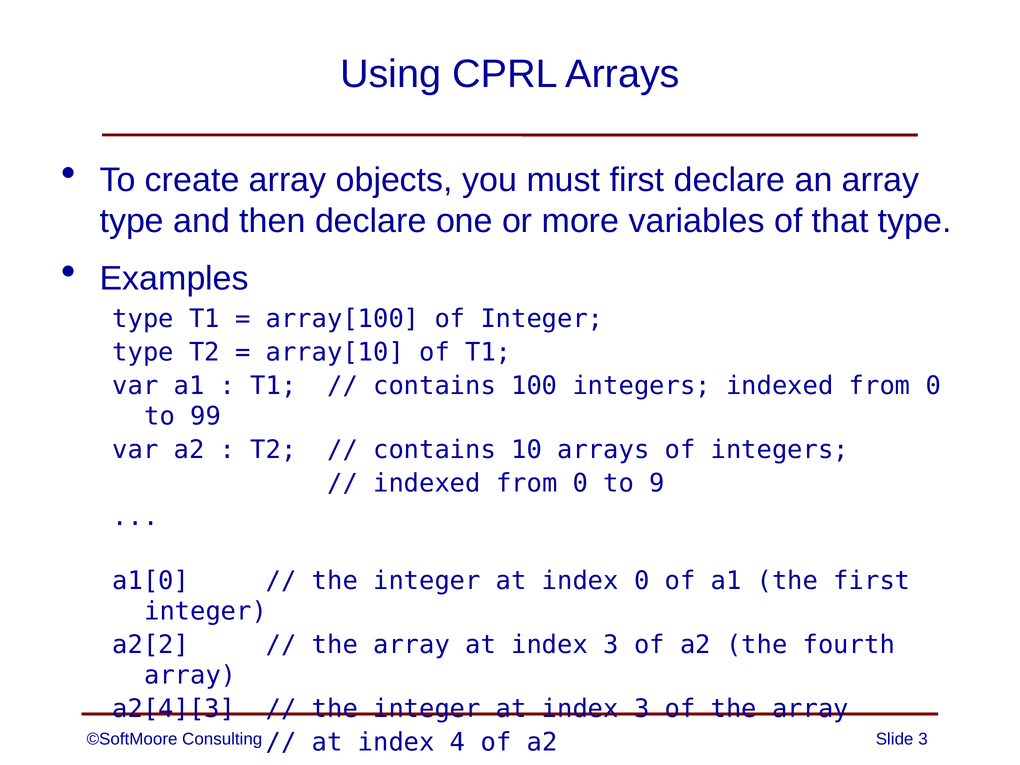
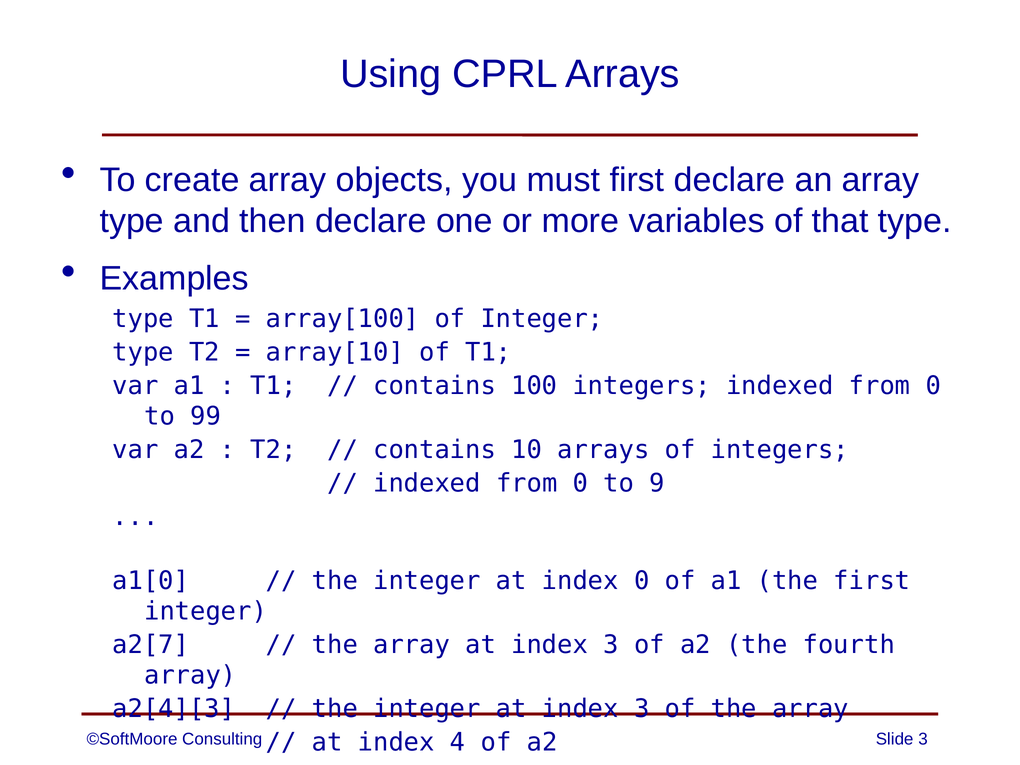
a2[2: a2[2 -> a2[7
